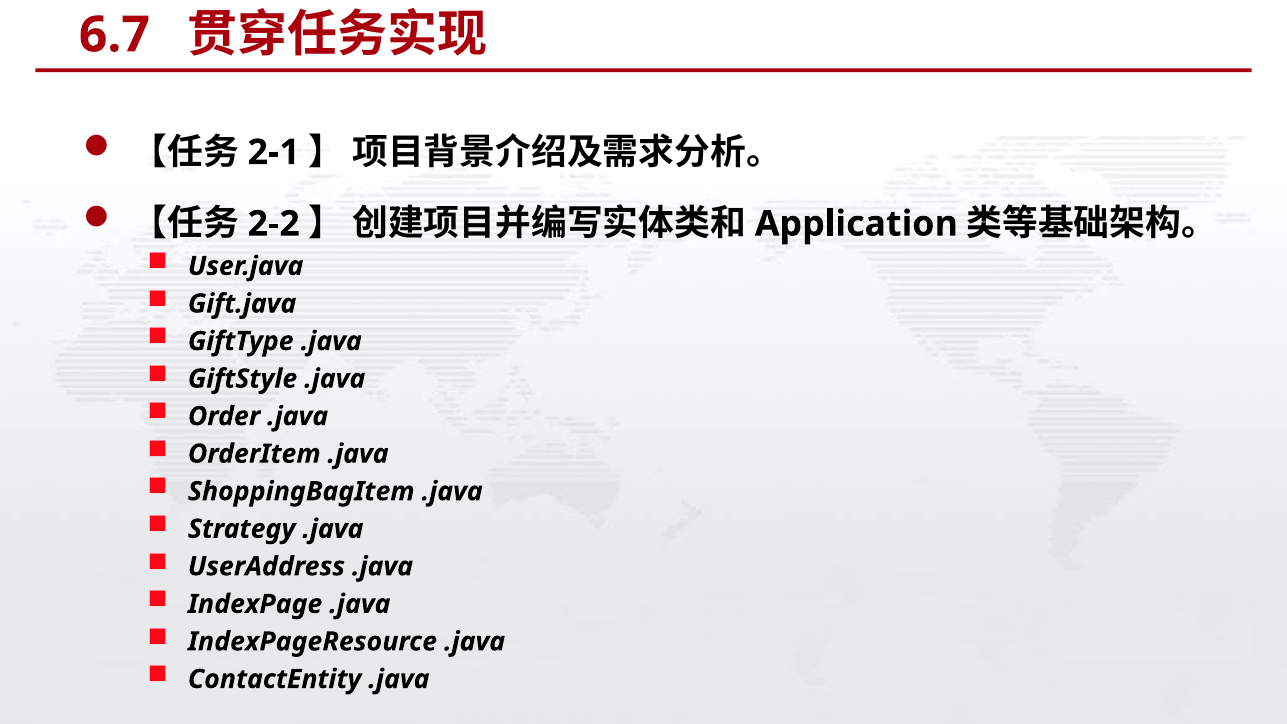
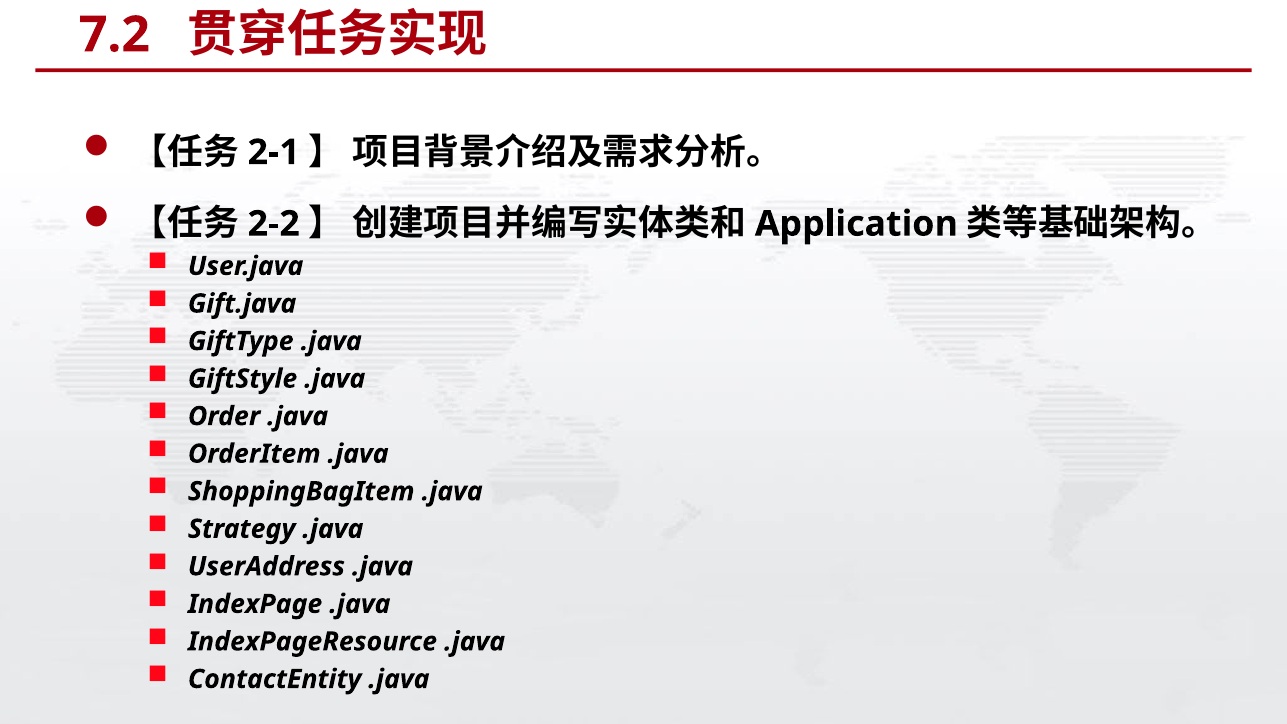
6.7: 6.7 -> 7.2
